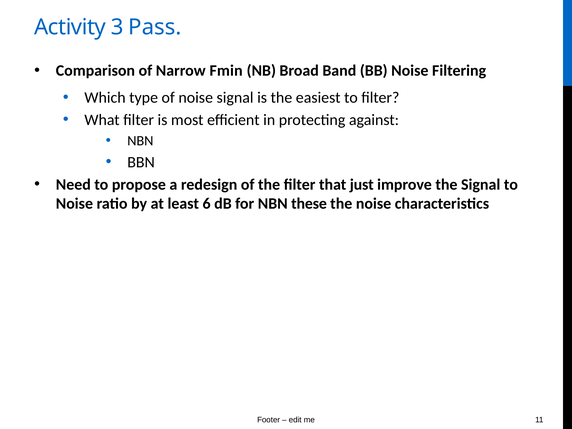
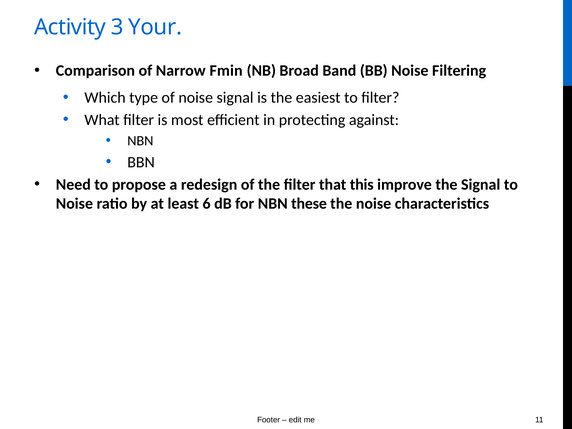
Pass: Pass -> Your
just: just -> this
